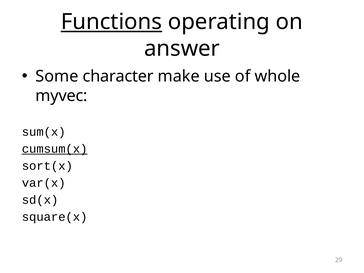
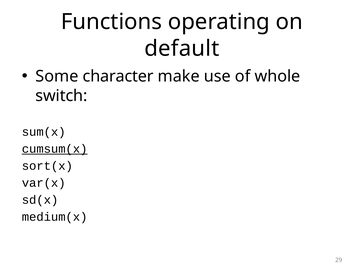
Functions underline: present -> none
answer: answer -> default
myvec: myvec -> switch
square(x: square(x -> medium(x
